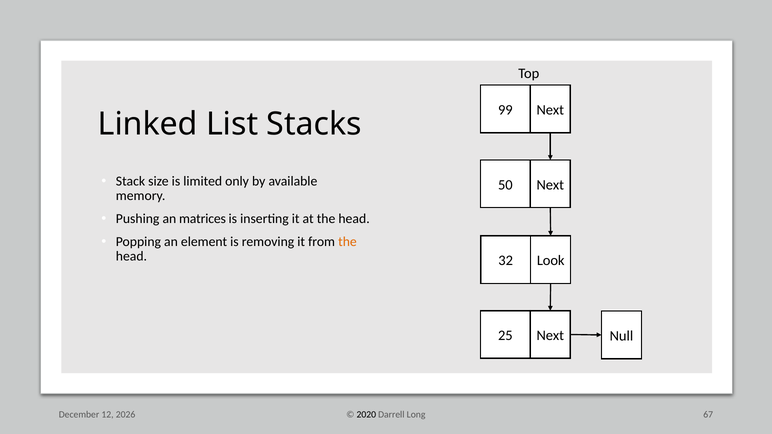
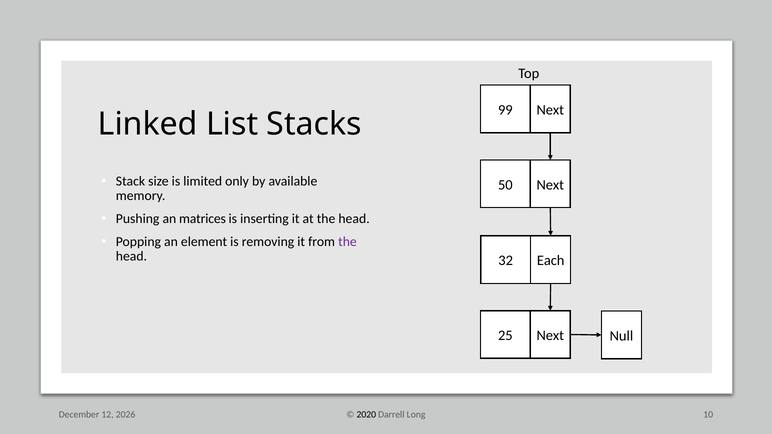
the at (347, 242) colour: orange -> purple
Look: Look -> Each
67: 67 -> 10
